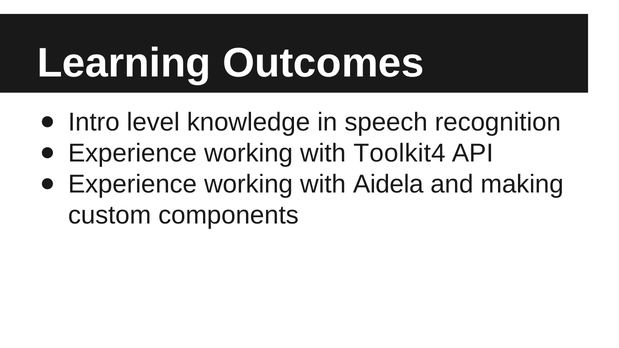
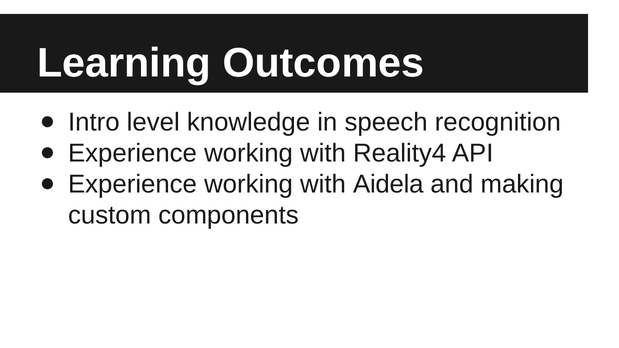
Toolkit4: Toolkit4 -> Reality4
